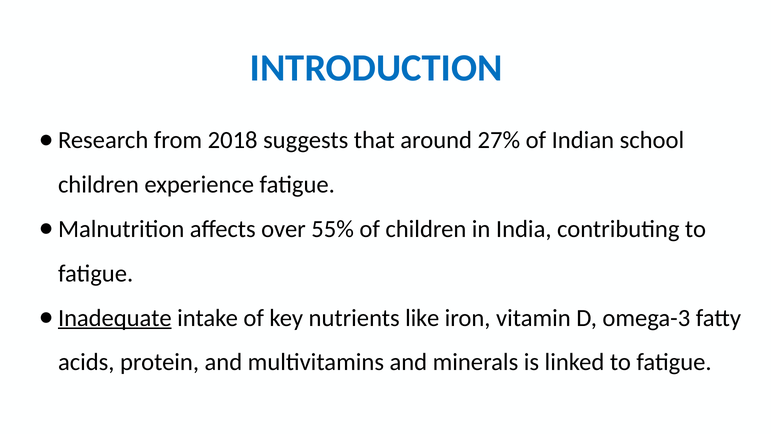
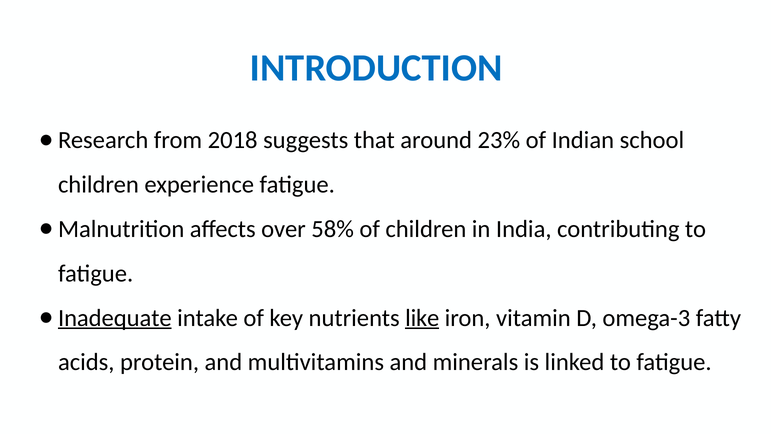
27%: 27% -> 23%
55%: 55% -> 58%
like underline: none -> present
